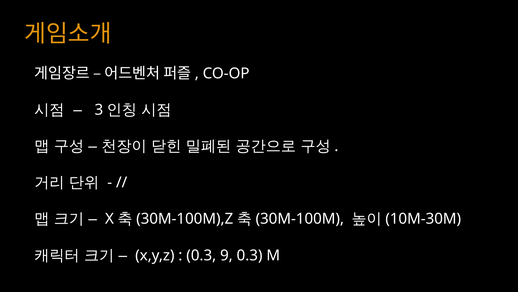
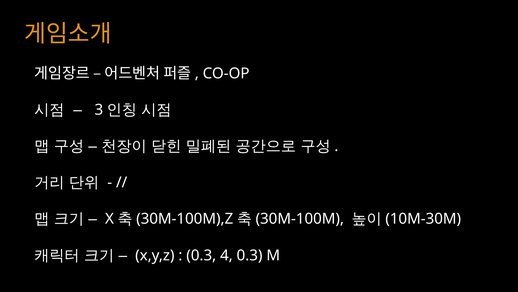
9: 9 -> 4
